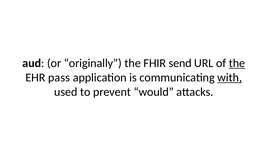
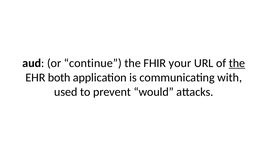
originally: originally -> continue
send: send -> your
pass: pass -> both
with underline: present -> none
